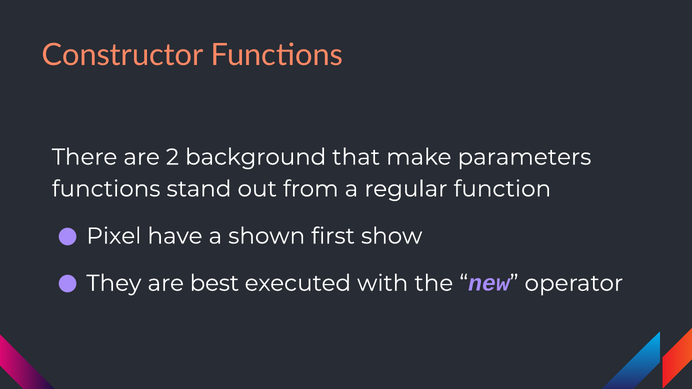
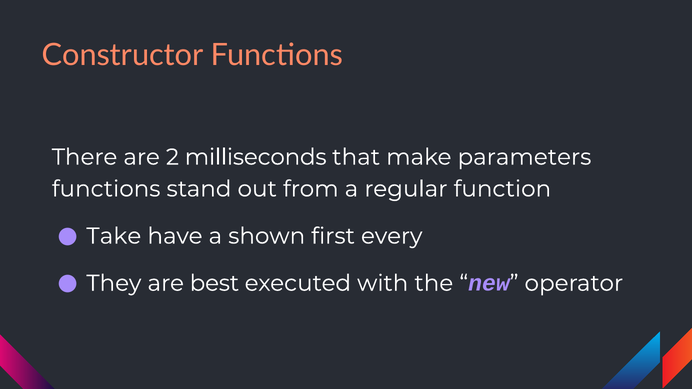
background: background -> milliseconds
Pixel: Pixel -> Take
show: show -> every
